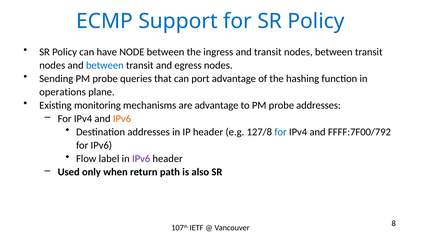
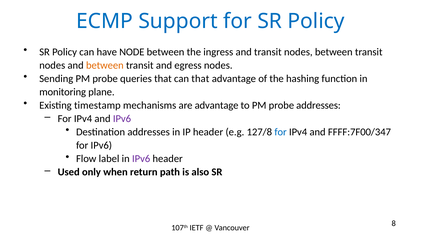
between at (105, 65) colour: blue -> orange
can port: port -> that
operations: operations -> monitoring
monitoring: monitoring -> timestamp
IPv6 at (122, 118) colour: orange -> purple
FFFF:7F00/792: FFFF:7F00/792 -> FFFF:7F00/347
